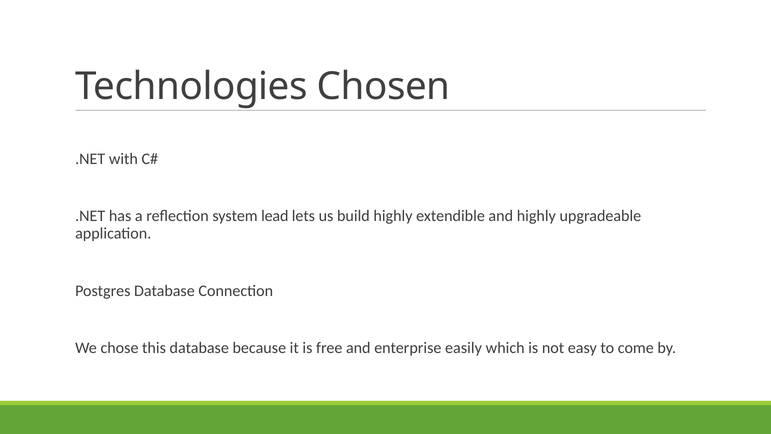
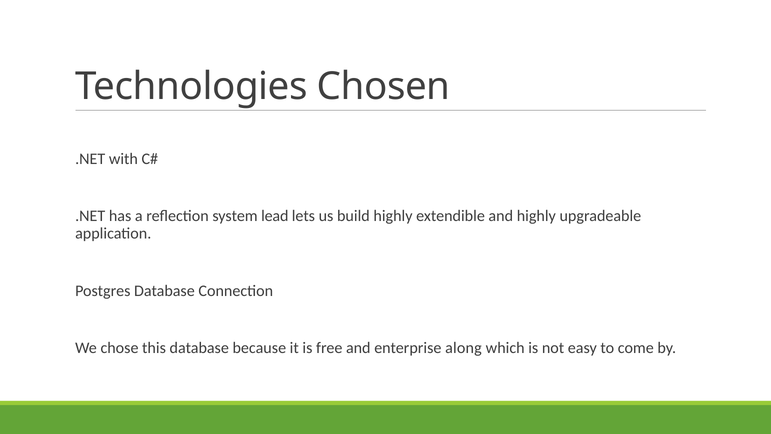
easily: easily -> along
